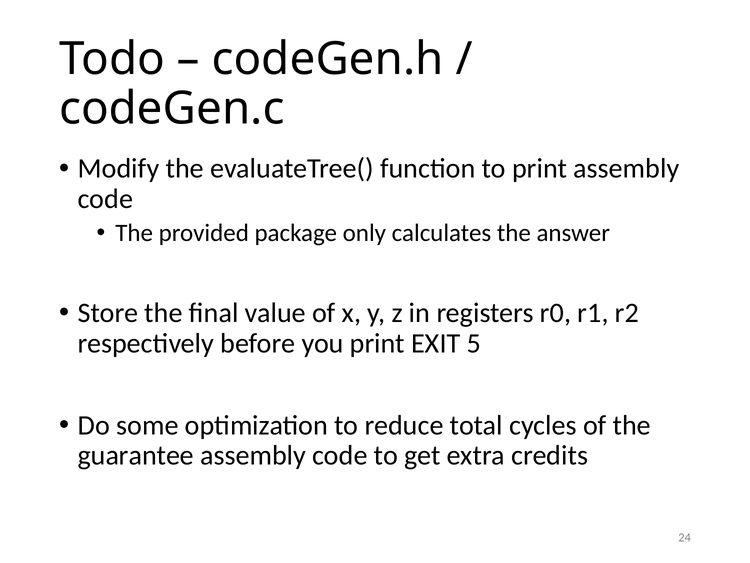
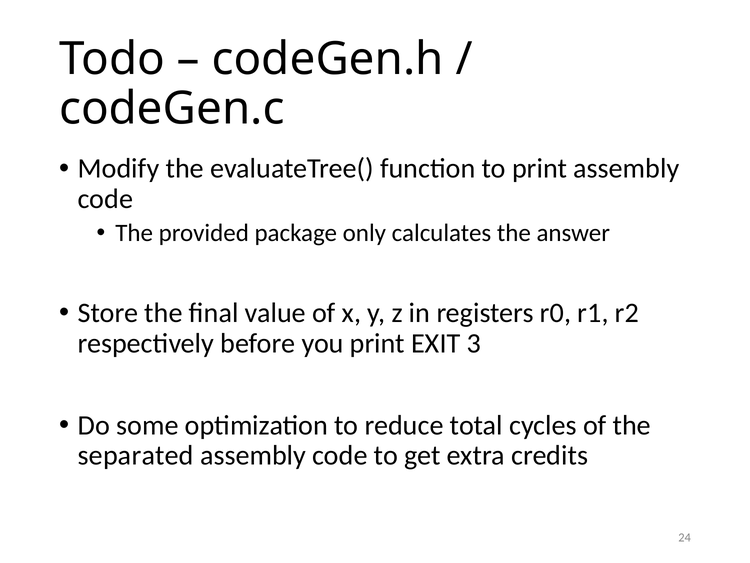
5: 5 -> 3
guarantee: guarantee -> separated
